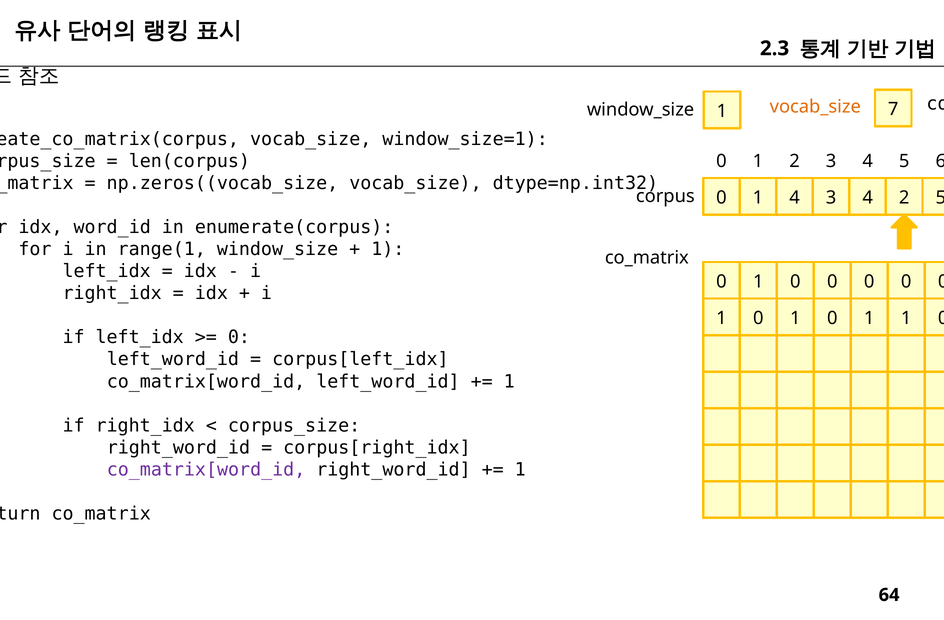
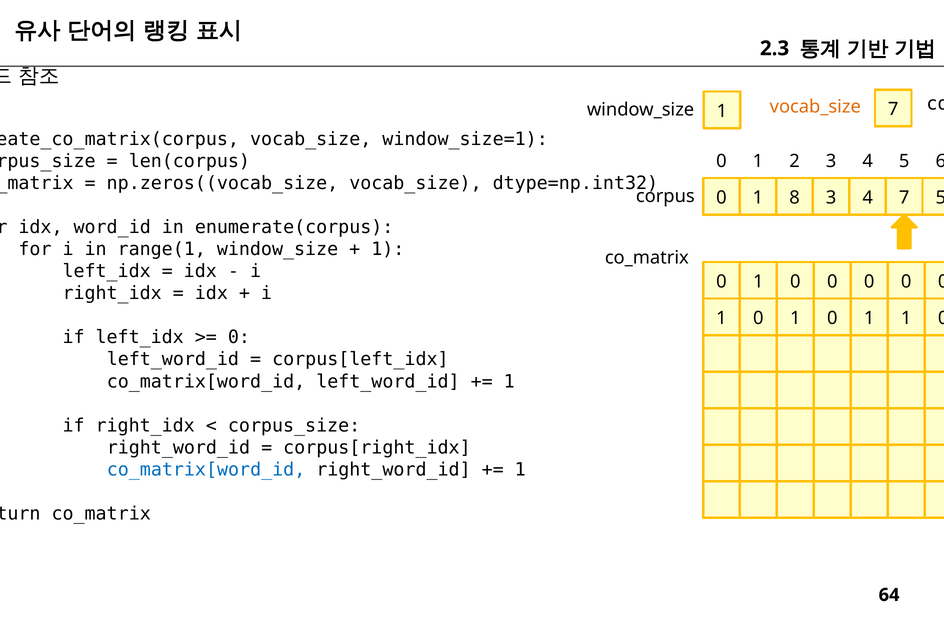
1 4: 4 -> 8
4 2: 2 -> 7
co_matrix[word_id at (206, 470) colour: purple -> blue
